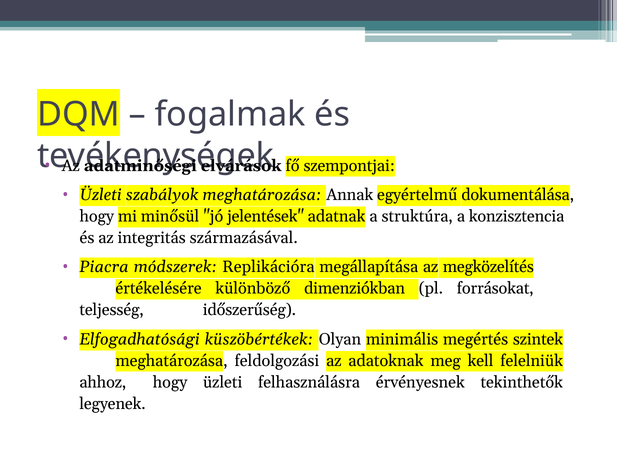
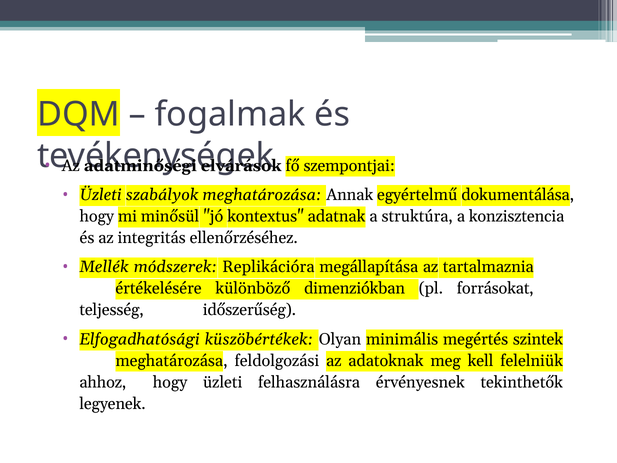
jelentések: jelentések -> kontextus
származásával: származásával -> ellenőrzéséhez
Piacra: Piacra -> Mellék
megközelítés: megközelítés -> tartalmaznia
